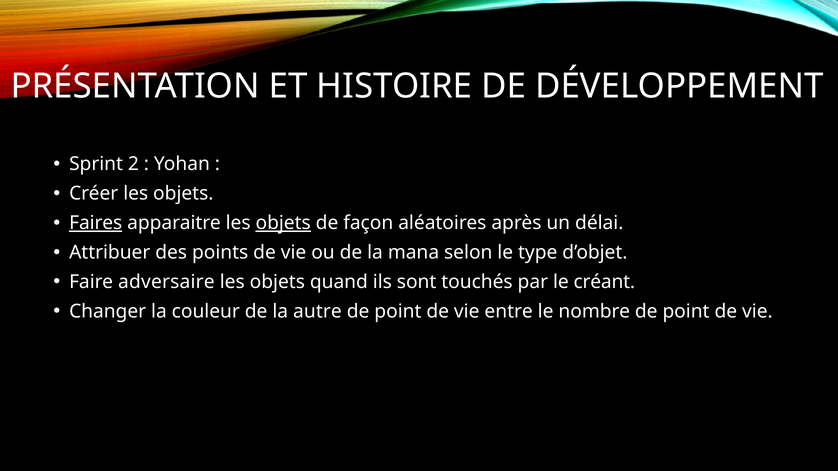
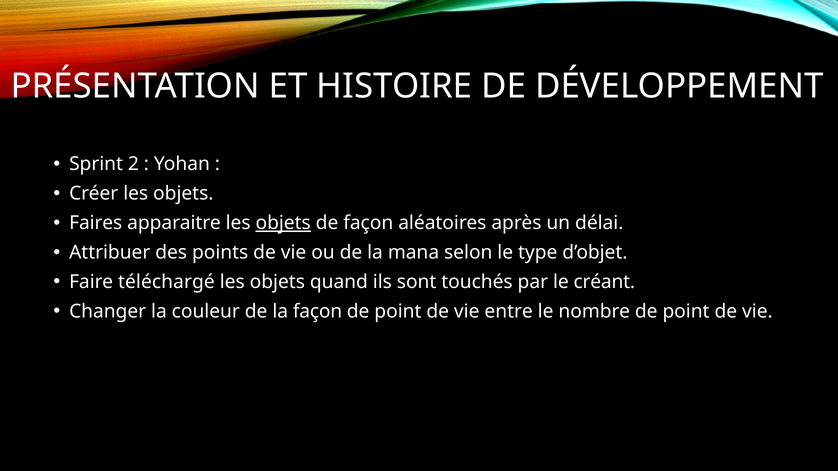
Faires underline: present -> none
adversaire: adversaire -> téléchargé
la autre: autre -> façon
